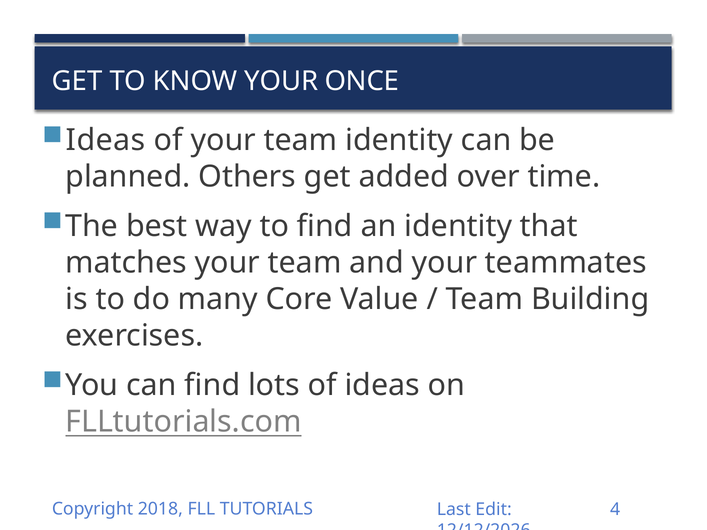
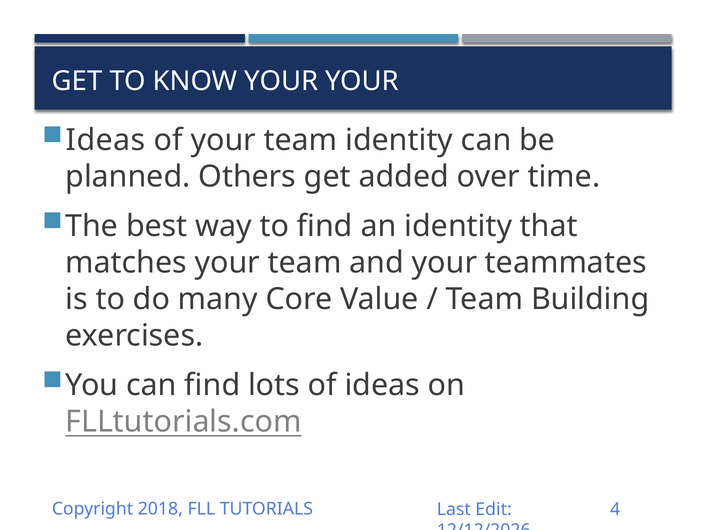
YOUR ONCE: ONCE -> YOUR
